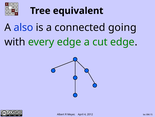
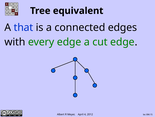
also: also -> that
going: going -> edges
